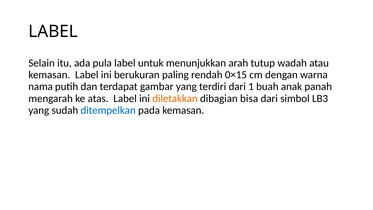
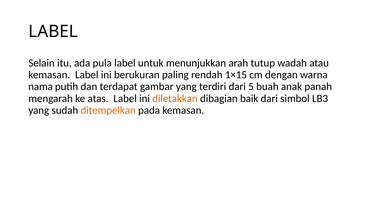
0×15: 0×15 -> 1×15
1: 1 -> 5
bisa: bisa -> baik
ditempelkan colour: blue -> orange
